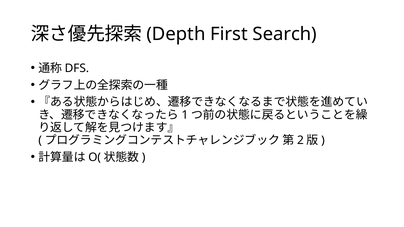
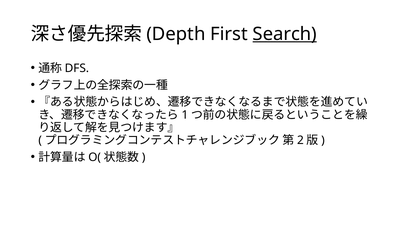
Search underline: none -> present
